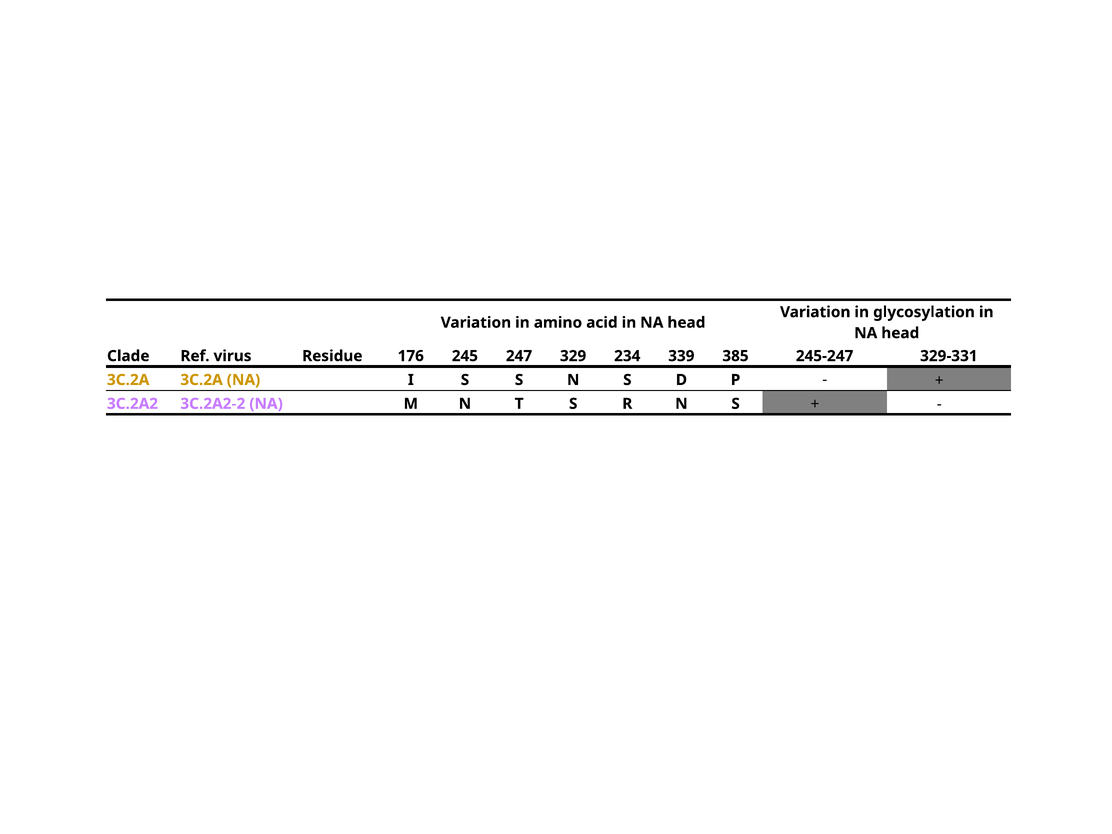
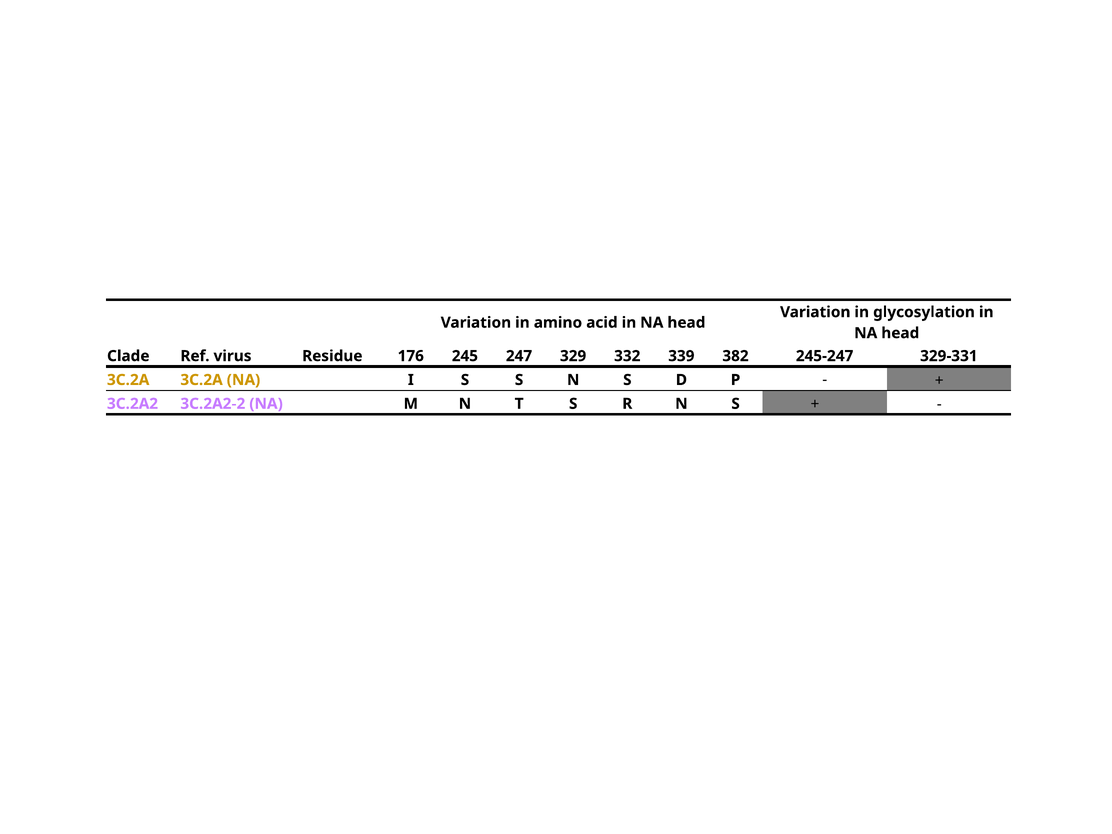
234: 234 -> 332
385: 385 -> 382
